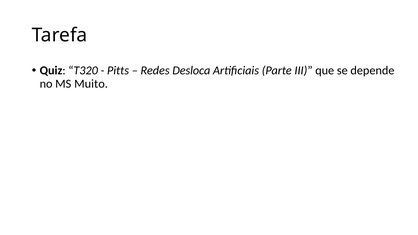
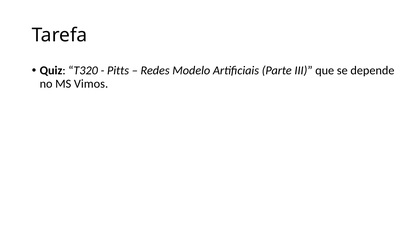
Desloca: Desloca -> Modelo
Muito: Muito -> Vimos
